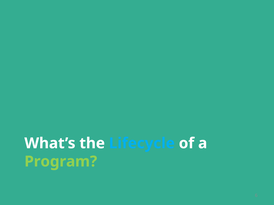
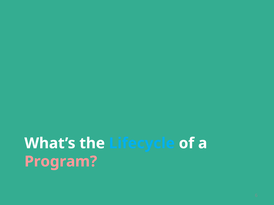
Program colour: light green -> pink
